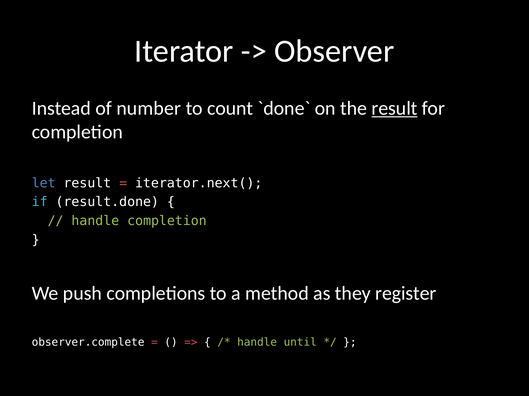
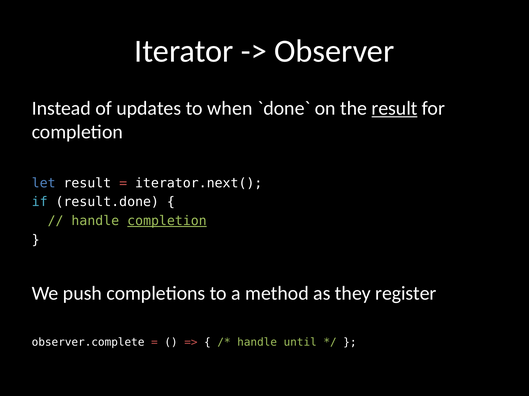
number: number -> updates
count: count -> when
completion at (167, 221) underline: none -> present
